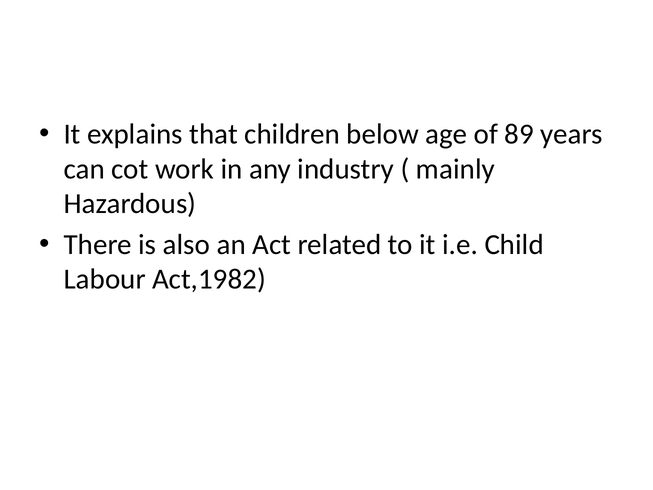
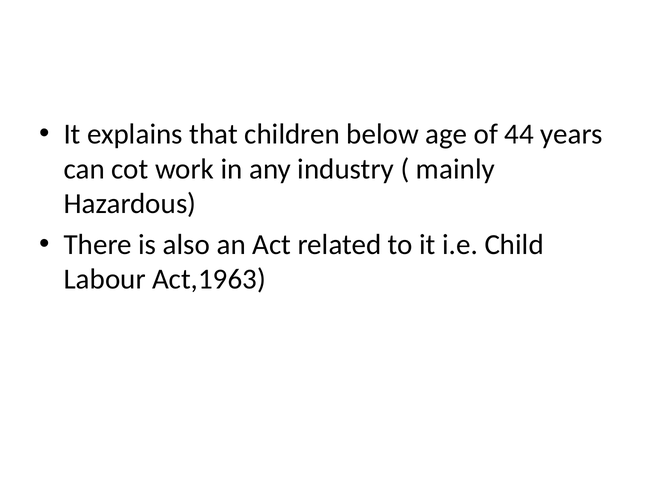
89: 89 -> 44
Act,1982: Act,1982 -> Act,1963
